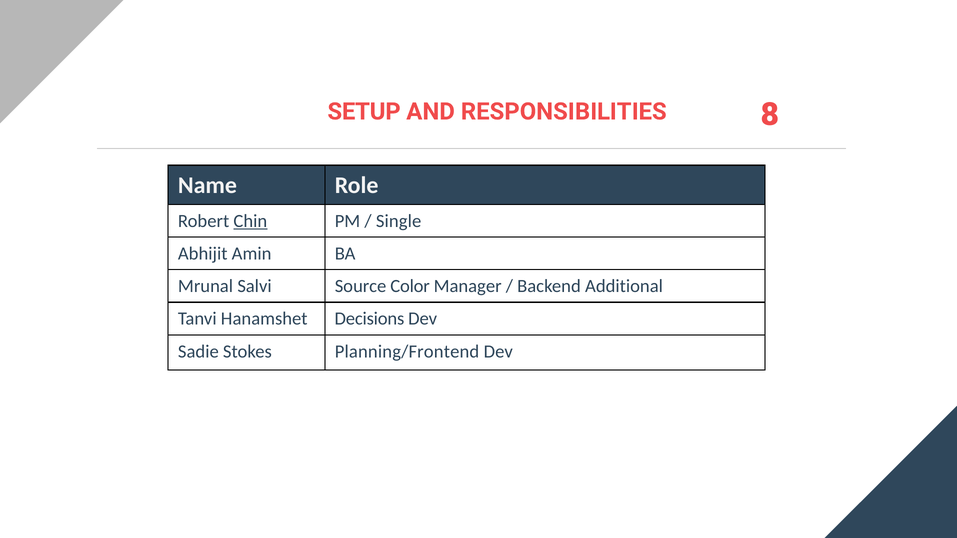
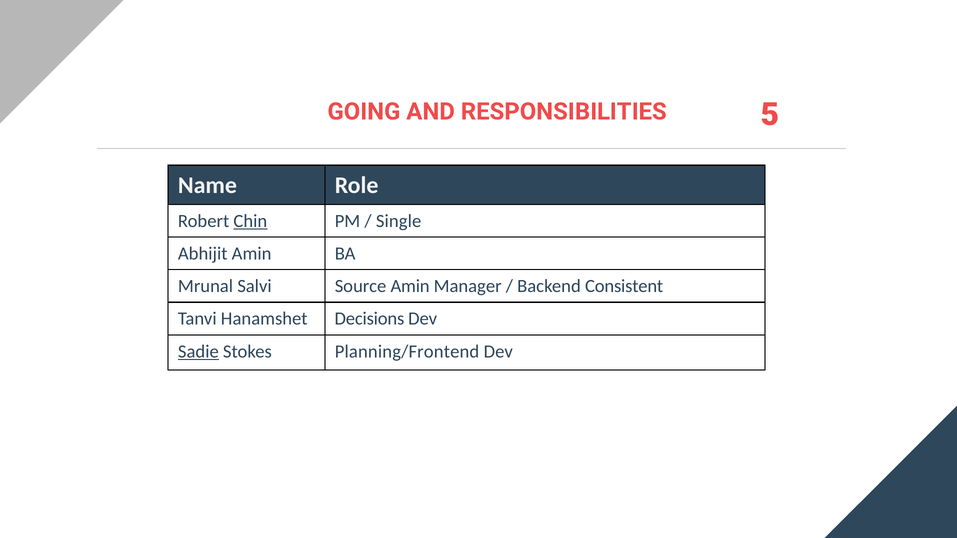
SETUP: SETUP -> GOING
8: 8 -> 5
Source Color: Color -> Amin
Additional: Additional -> Consistent
Sadie underline: none -> present
